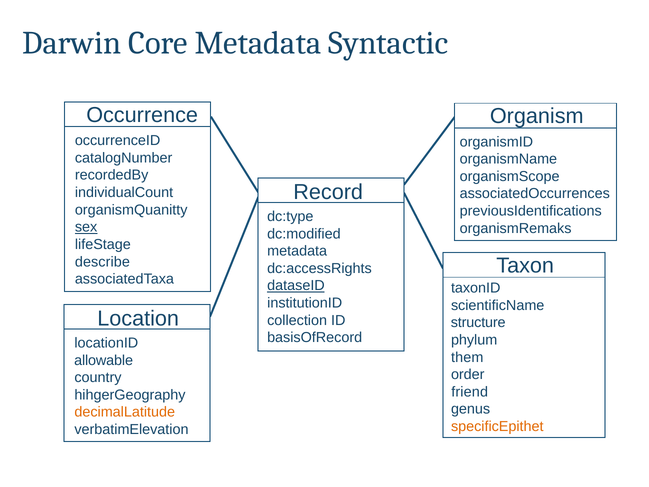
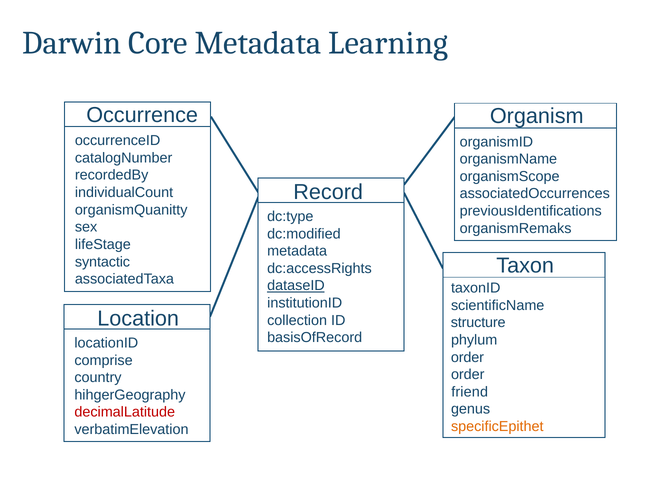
Syntactic: Syntactic -> Learning
sex underline: present -> none
describe: describe -> syntactic
them at (467, 357): them -> order
allowable: allowable -> comprise
decimalLatitude colour: orange -> red
